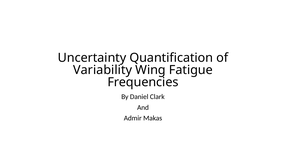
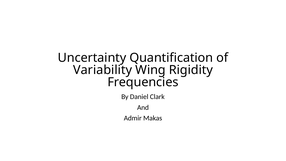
Fatigue: Fatigue -> Rigidity
